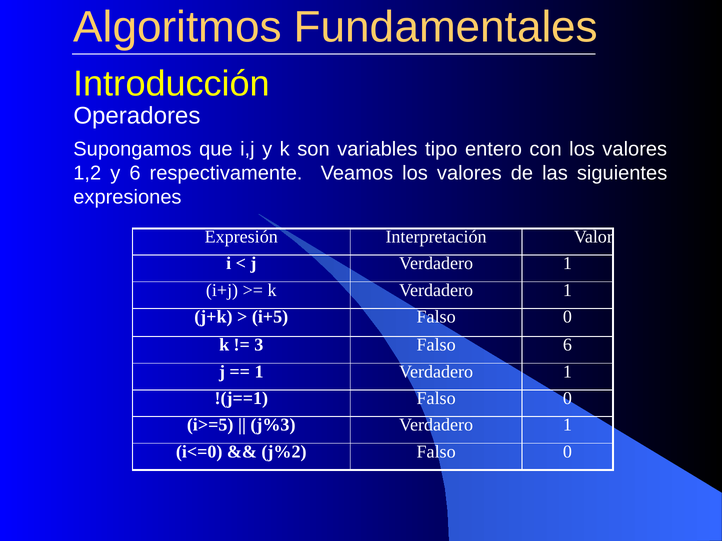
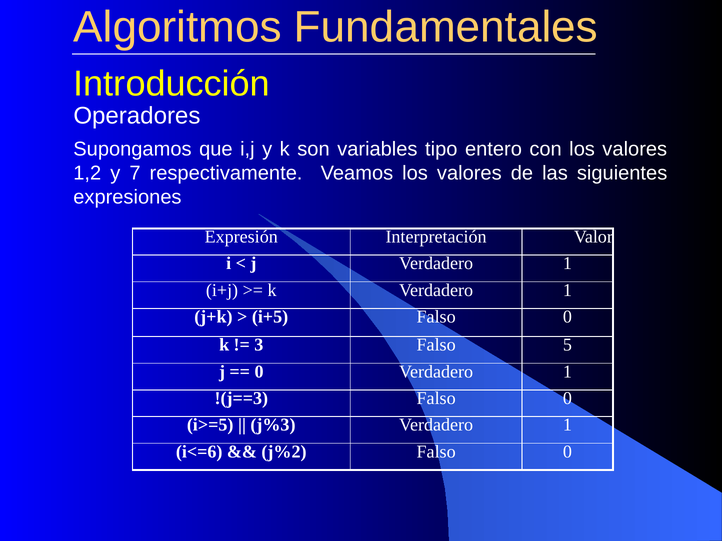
y 6: 6 -> 7
Falso 6: 6 -> 5
1 at (259, 372): 1 -> 0
!(j==1: !(j==1 -> !(j==3
i<=0: i<=0 -> i<=6
